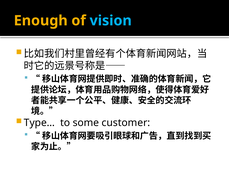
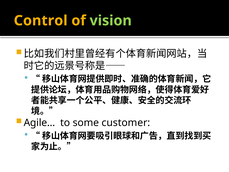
Enough: Enough -> Control
vision colour: light blue -> light green
Type…: Type… -> Agile…
